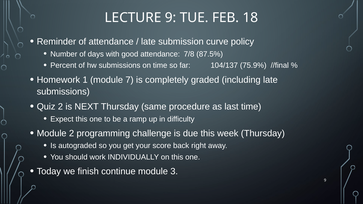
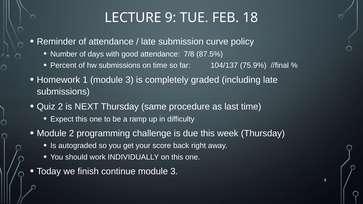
1 module 7: 7 -> 3
